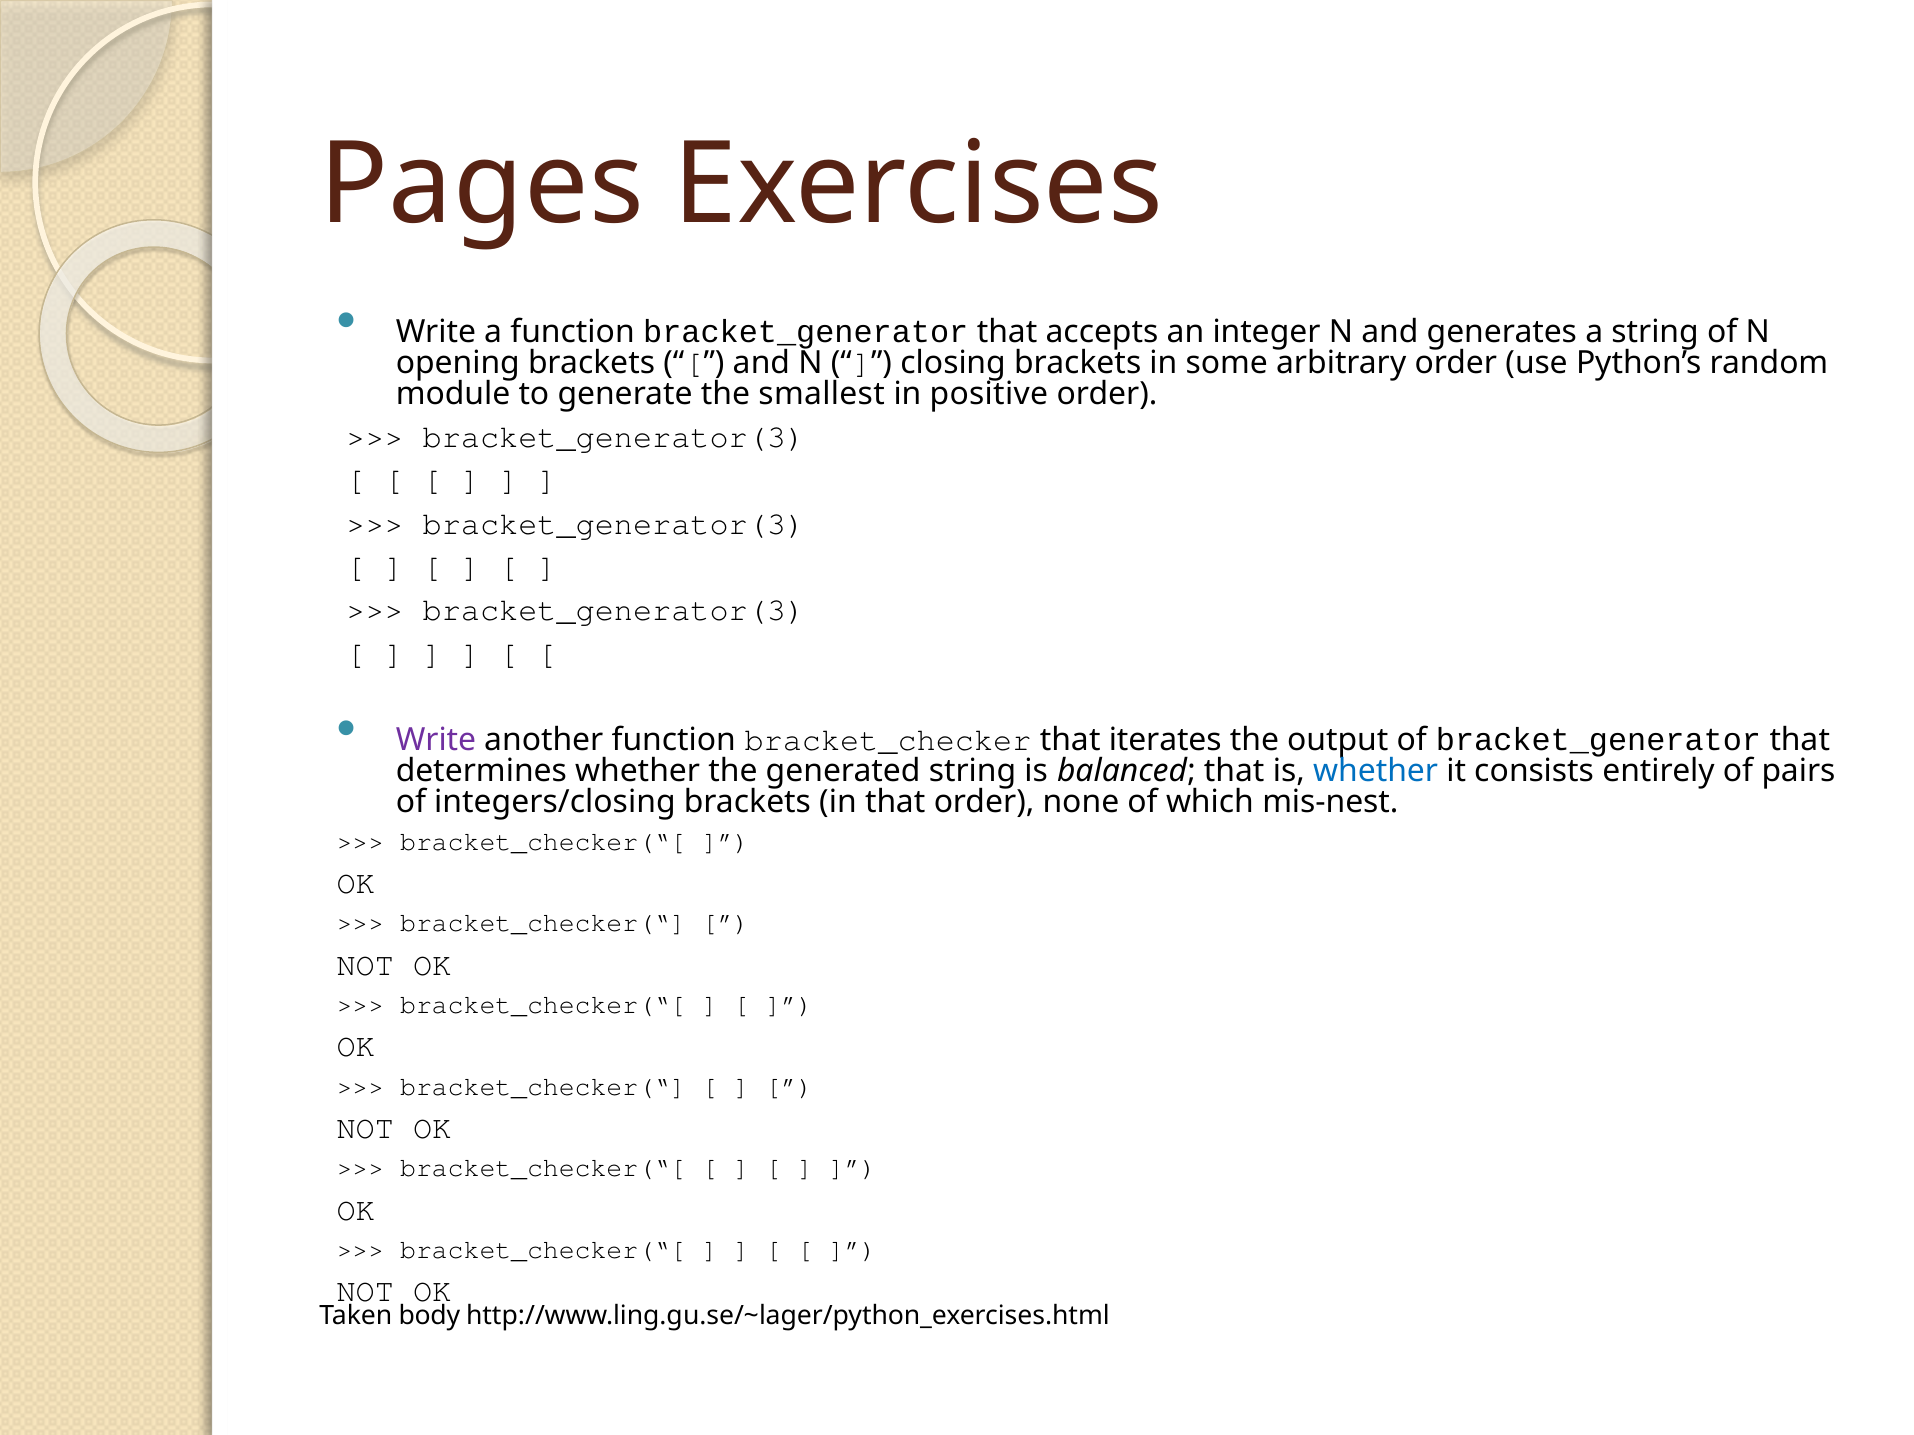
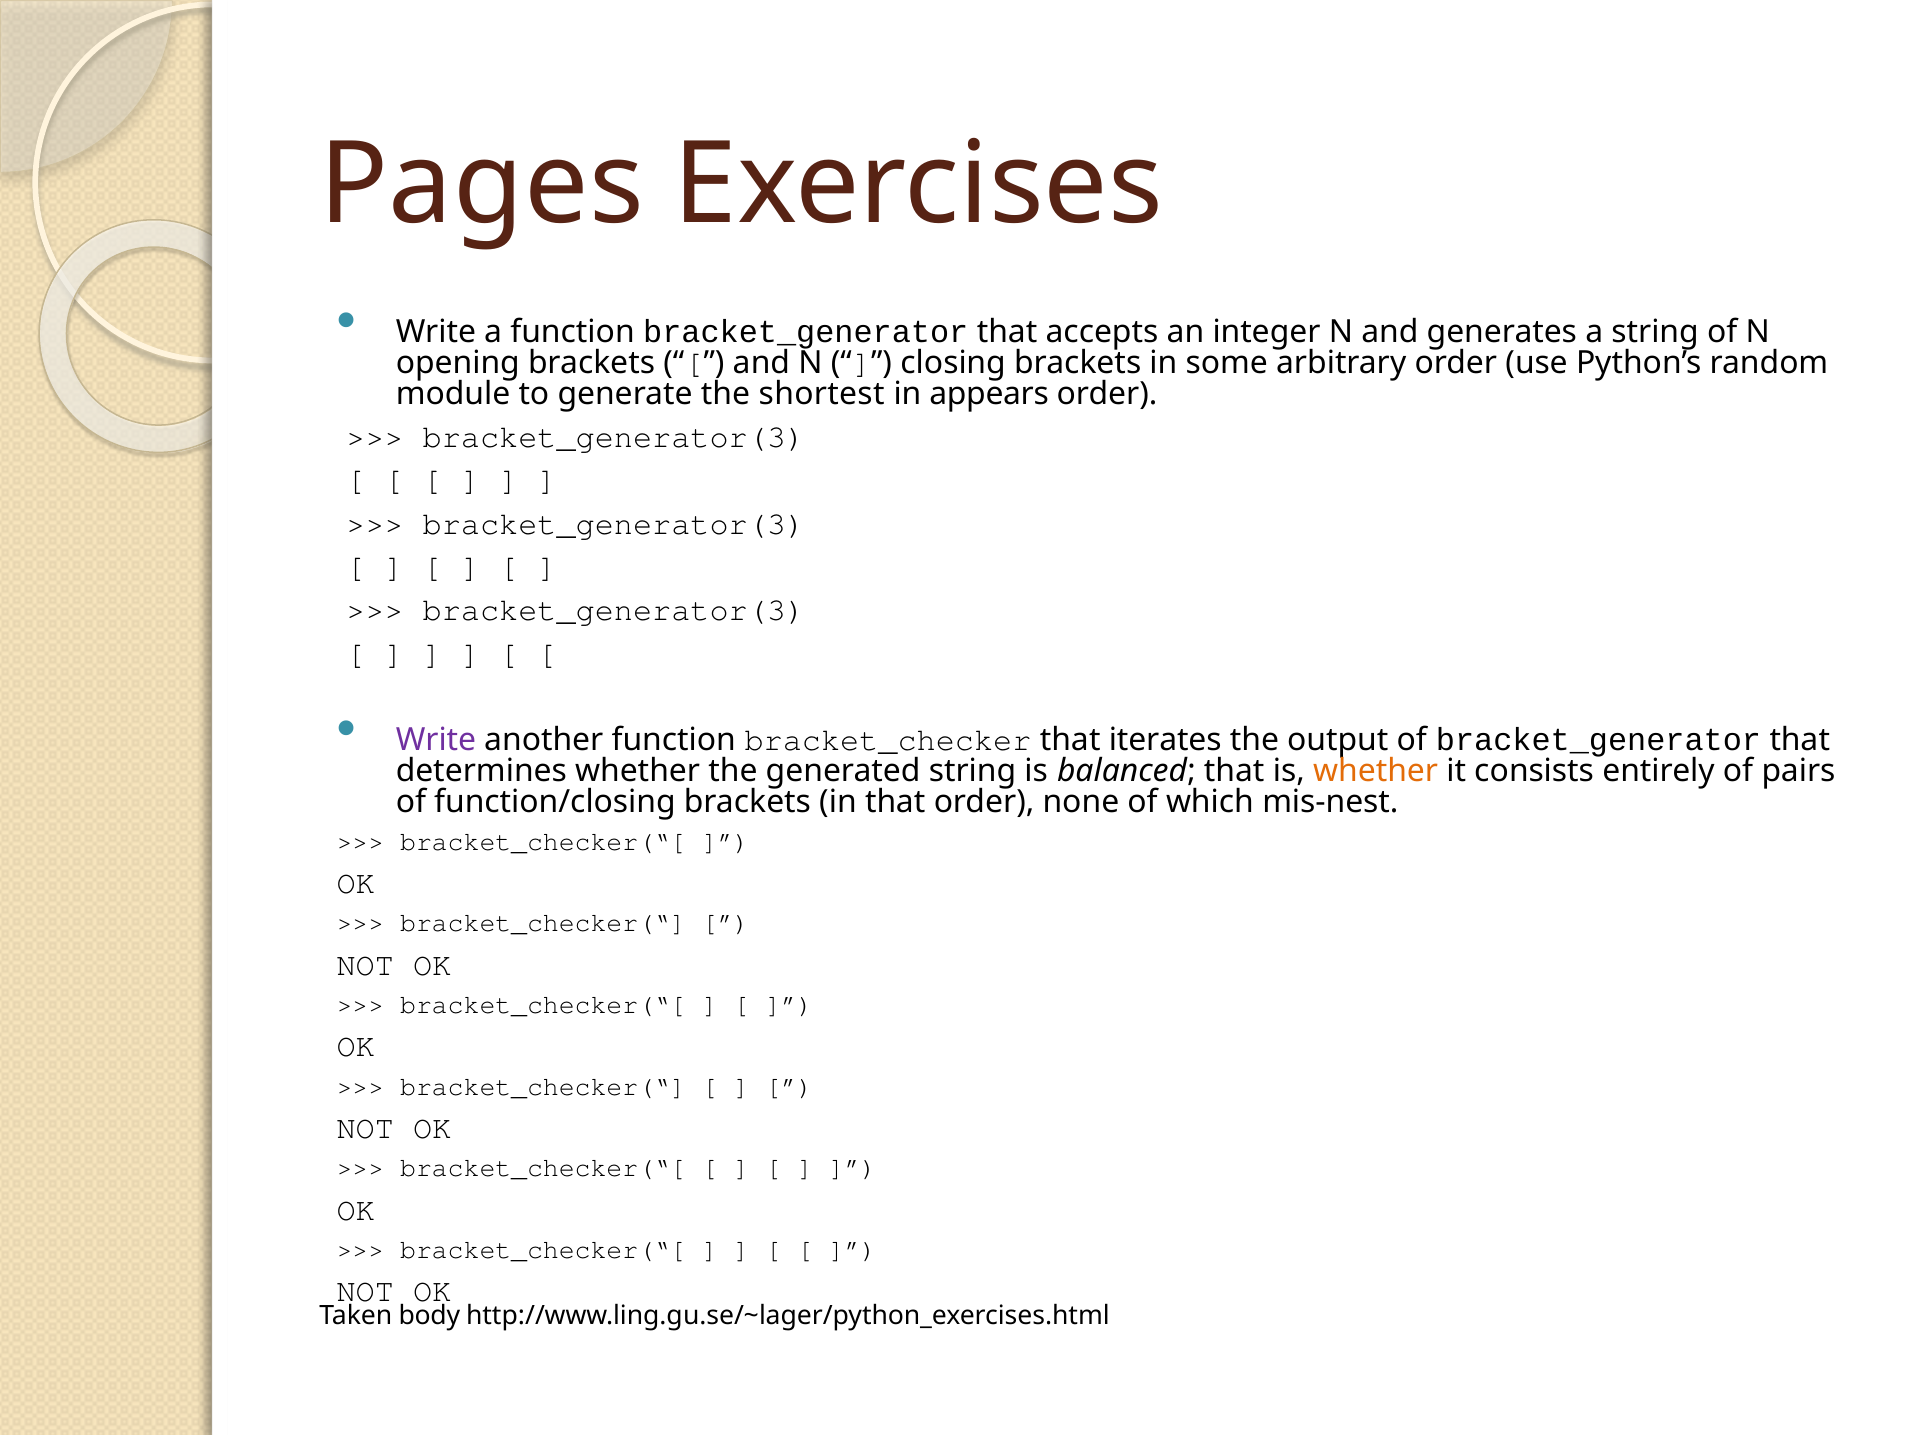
smallest: smallest -> shortest
positive: positive -> appears
whether at (1376, 771) colour: blue -> orange
integers/closing: integers/closing -> function/closing
